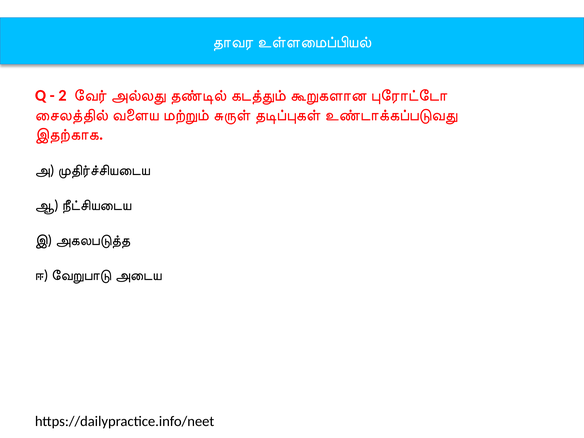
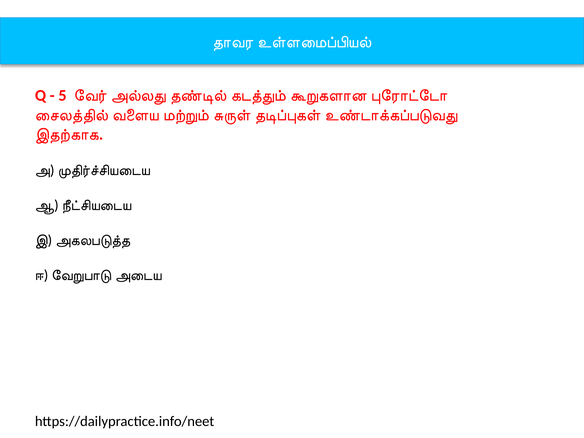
2: 2 -> 5
